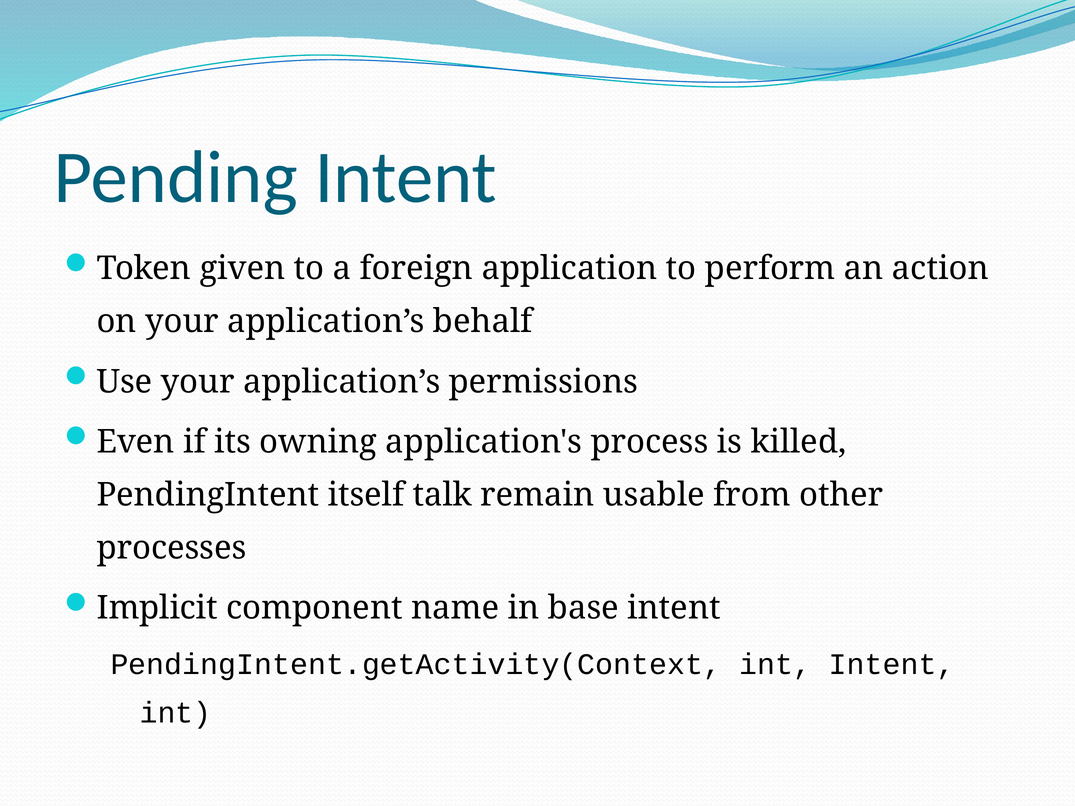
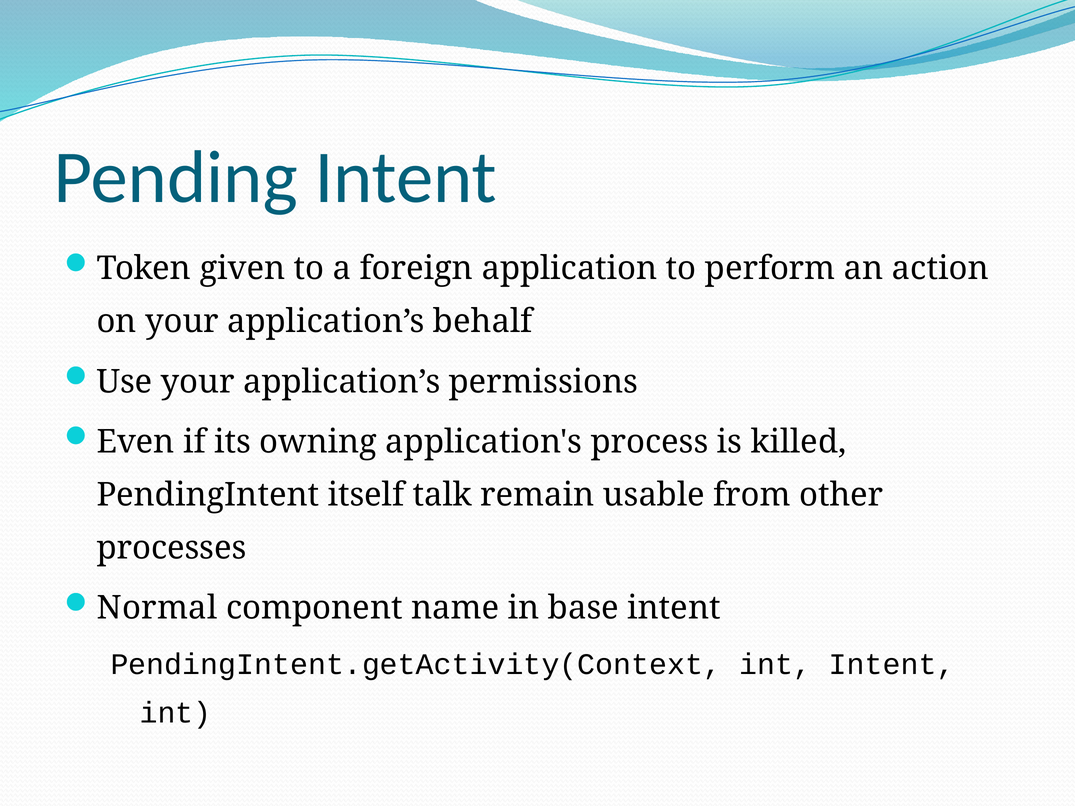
Implicit: Implicit -> Normal
